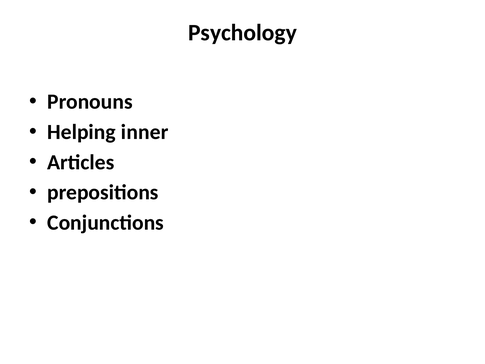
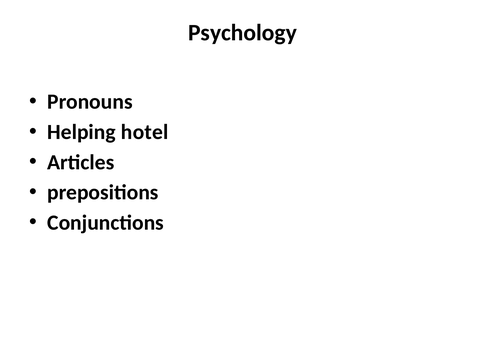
inner: inner -> hotel
